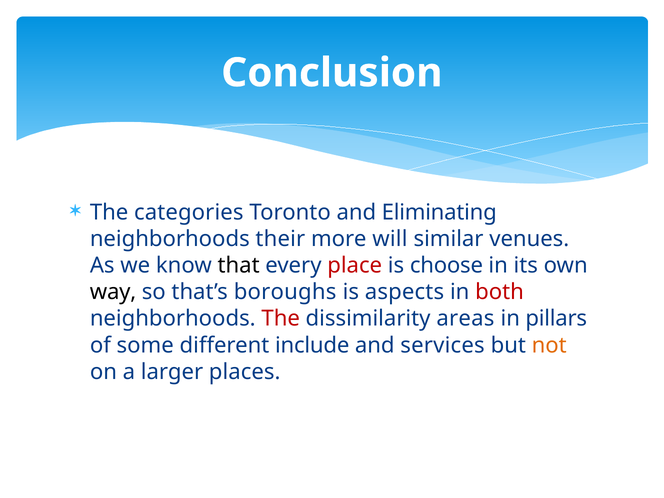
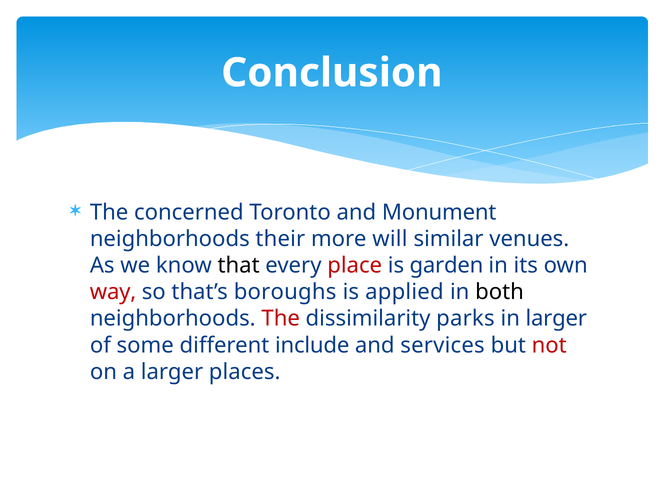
categories: categories -> concerned
Eliminating: Eliminating -> Monument
choose: choose -> garden
way colour: black -> red
aspects: aspects -> applied
both colour: red -> black
areas: areas -> parks
in pillars: pillars -> larger
not colour: orange -> red
